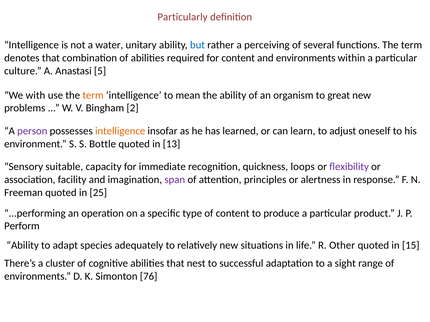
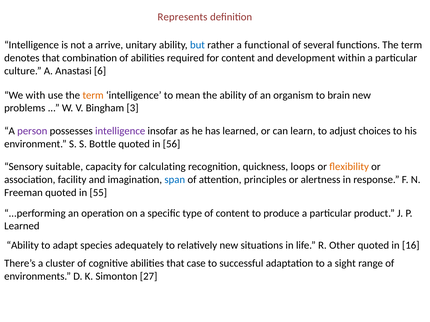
Particularly: Particularly -> Represents
water: water -> arrive
perceiving: perceiving -> functional
and environments: environments -> development
5: 5 -> 6
great: great -> brain
2: 2 -> 3
intelligence at (120, 131) colour: orange -> purple
oneself: oneself -> choices
13: 13 -> 56
immediate: immediate -> calculating
ﬂexibility colour: purple -> orange
span colour: purple -> blue
25: 25 -> 55
Perform at (22, 226): Perform -> Learned
15: 15 -> 16
nest: nest -> case
76: 76 -> 27
